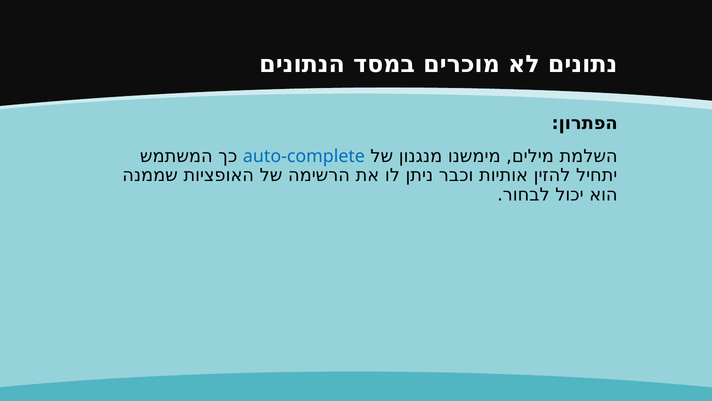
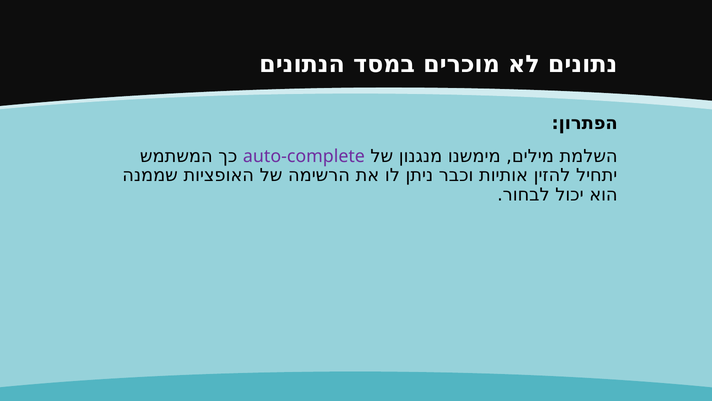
auto-complete colour: blue -> purple
